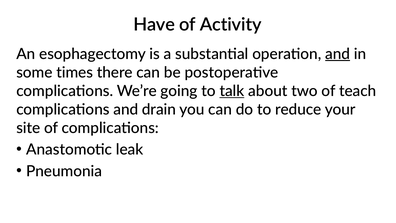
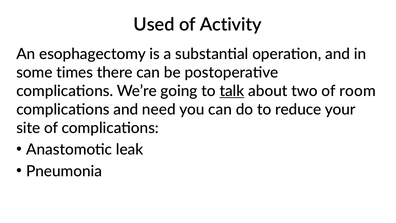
Have: Have -> Used
and at (338, 54) underline: present -> none
teach: teach -> room
drain: drain -> need
